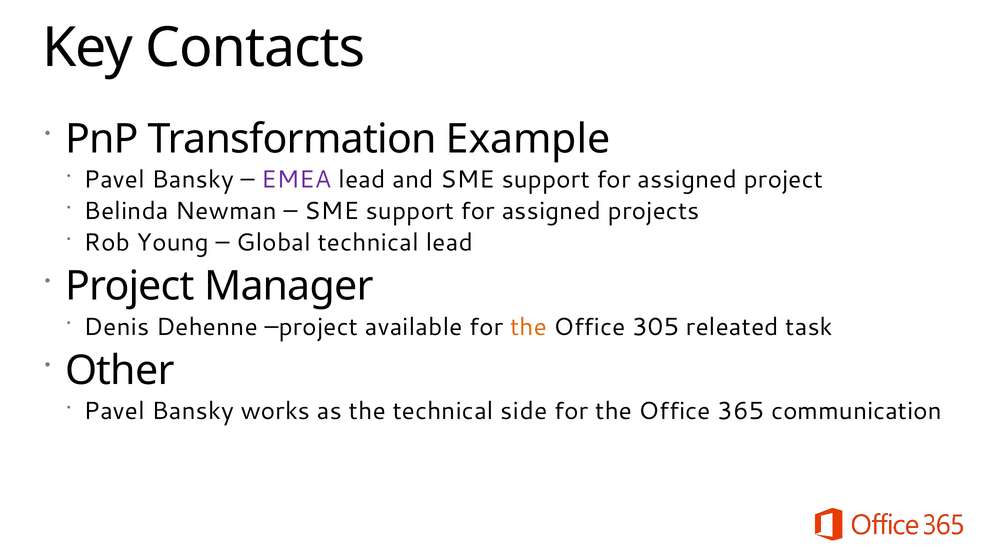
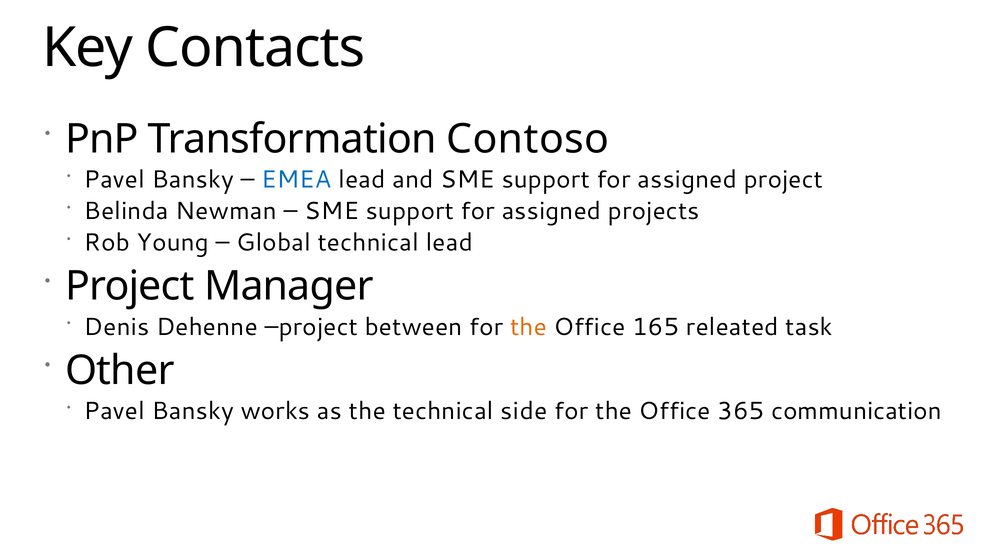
Example: Example -> Contoso
EMEA colour: purple -> blue
available: available -> between
305: 305 -> 165
